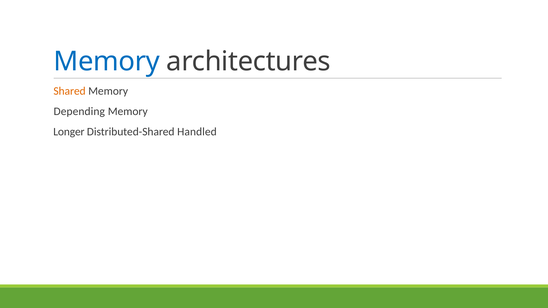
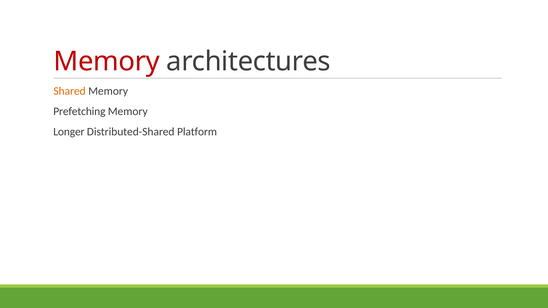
Memory at (107, 61) colour: blue -> red
Depending: Depending -> Prefetching
Handled: Handled -> Platform
